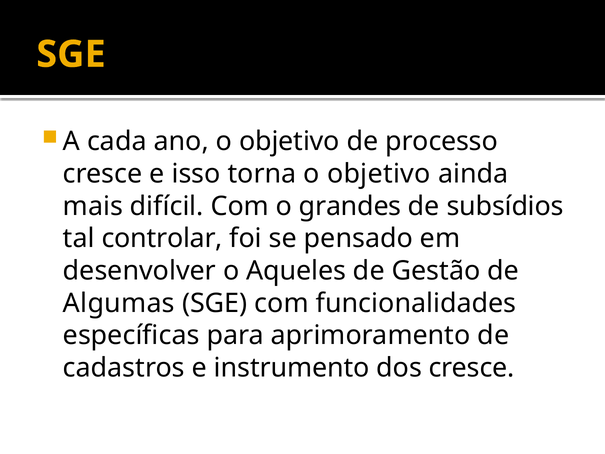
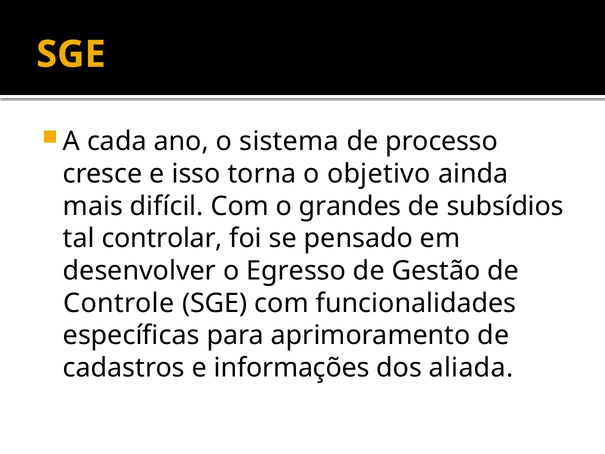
ano o objetivo: objetivo -> sistema
Aqueles: Aqueles -> Egresso
Algumas: Algumas -> Controle
instrumento: instrumento -> informações
dos cresce: cresce -> aliada
